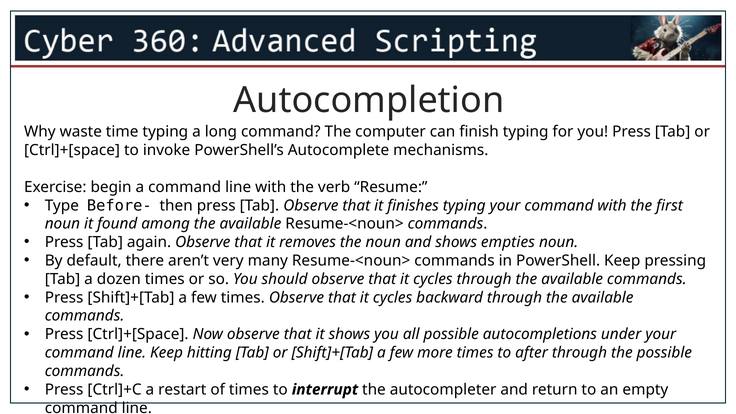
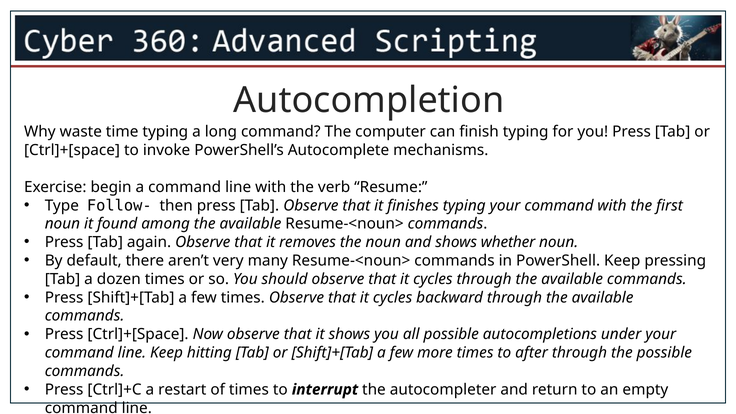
Before-: Before- -> Follow-
empties: empties -> whether
